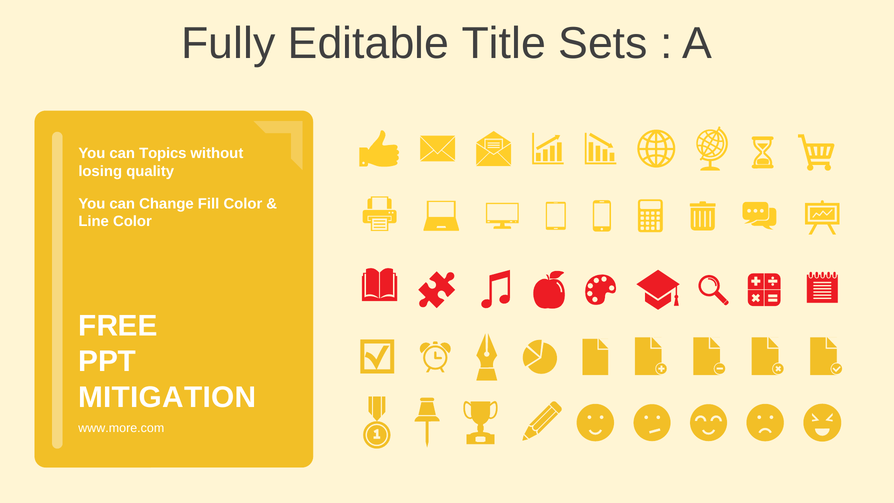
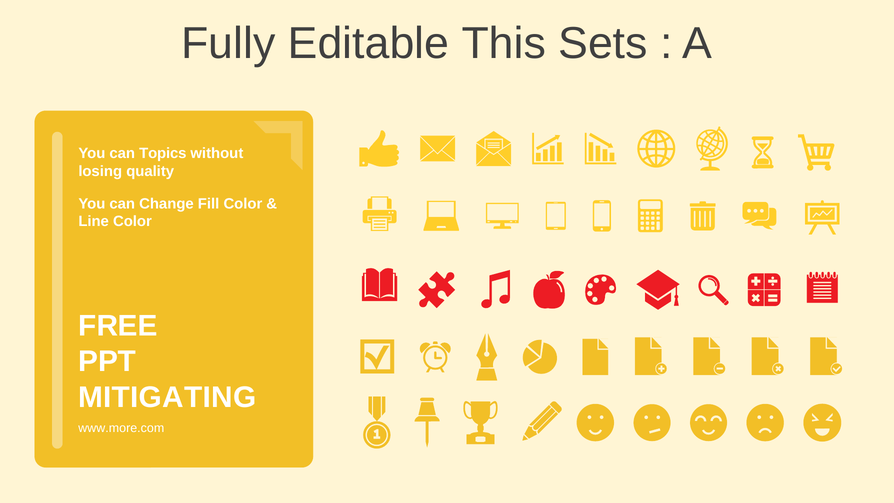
Title: Title -> This
MITIGATION: MITIGATION -> MITIGATING
